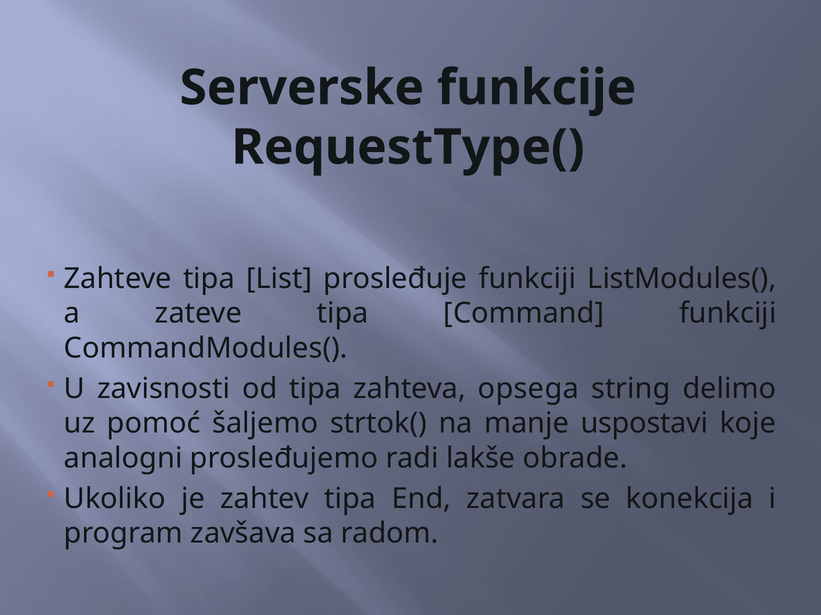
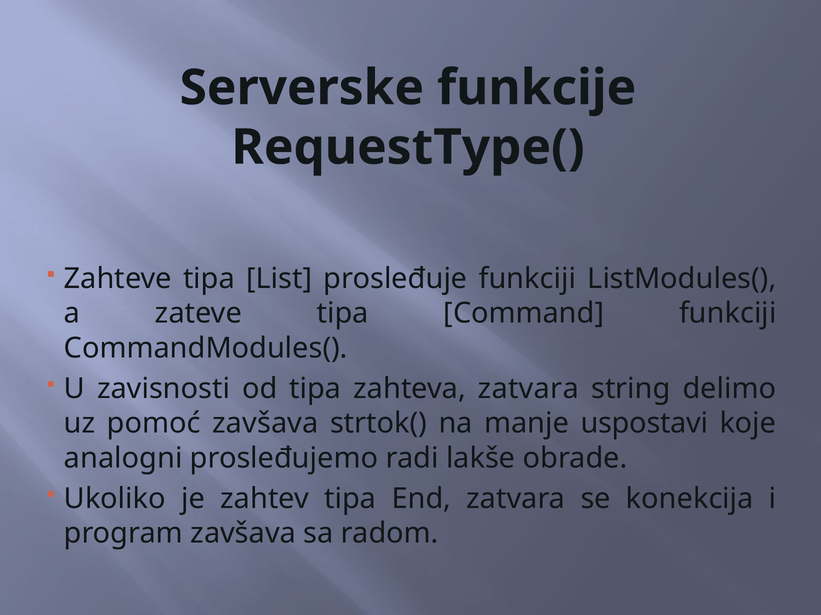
zahteva opsega: opsega -> zatvara
pomoć šaljemo: šaljemo -> zavšava
